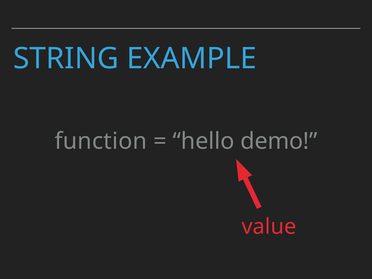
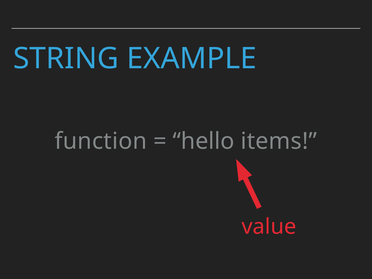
demo: demo -> items
